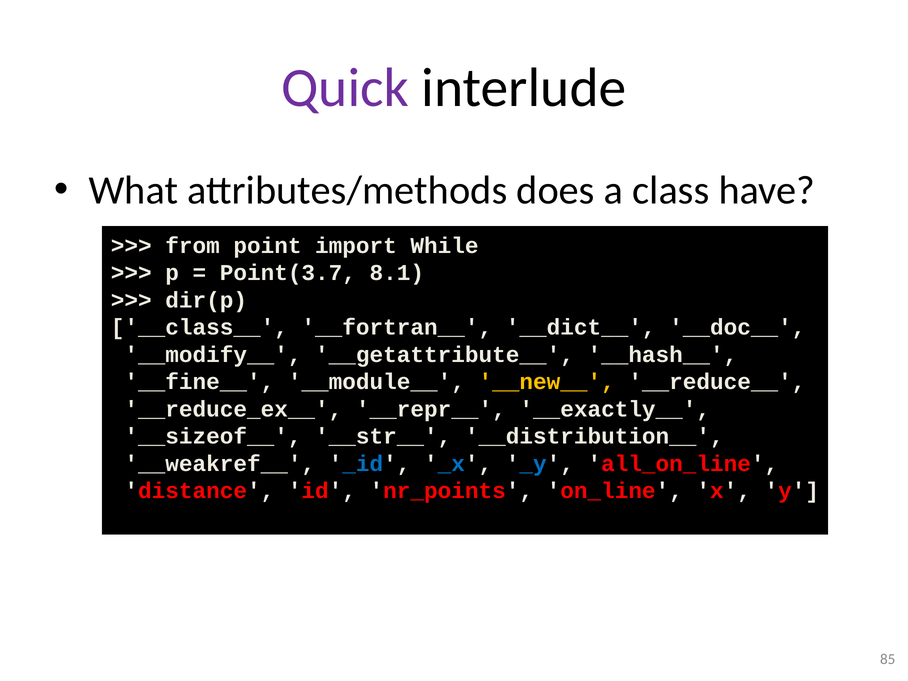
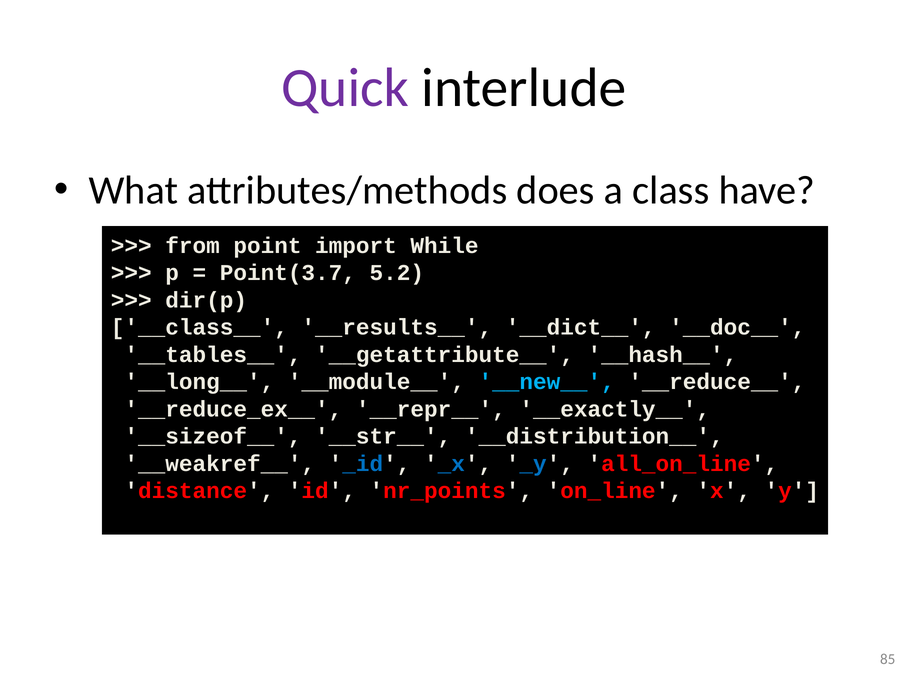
8.1: 8.1 -> 5.2
__fortran__: __fortran__ -> __results__
__modify__: __modify__ -> __tables__
__fine__: __fine__ -> __long__
__new__ colour: yellow -> light blue
